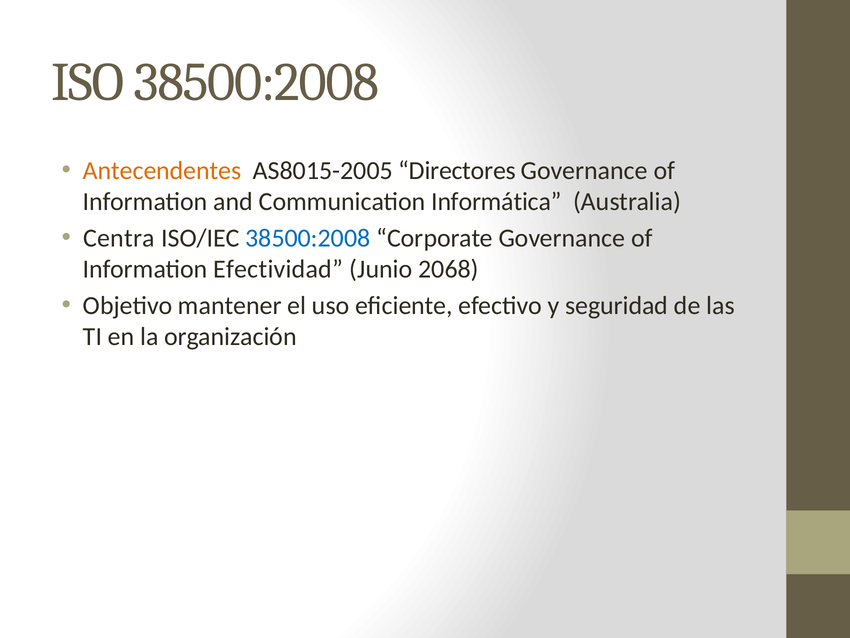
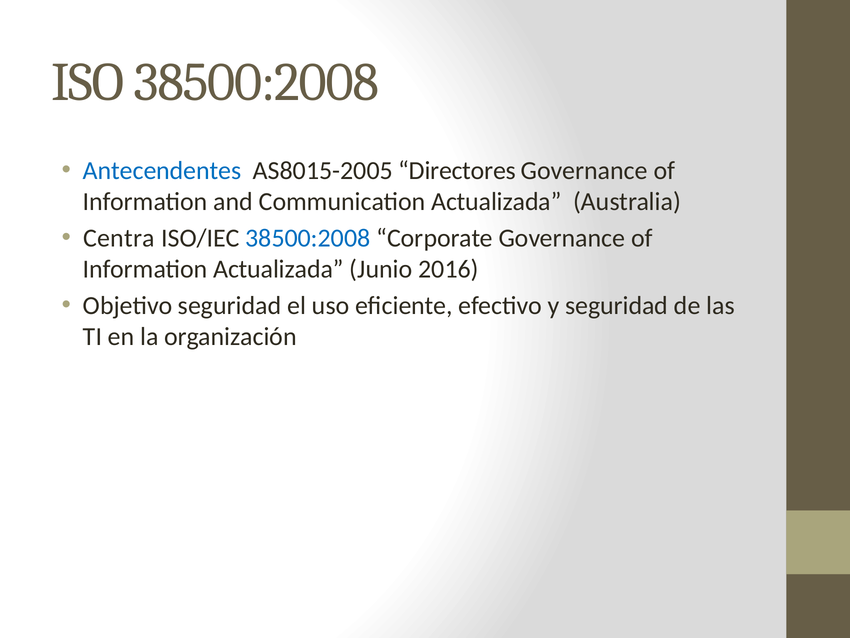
Antecendentes colour: orange -> blue
Communication Informática: Informática -> Actualizada
Information Efectividad: Efectividad -> Actualizada
2068: 2068 -> 2016
Objetivo mantener: mantener -> seguridad
